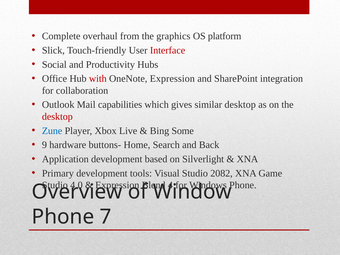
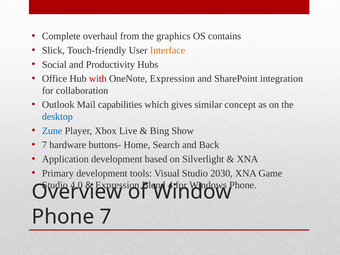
platform: platform -> contains
Interface colour: red -> orange
similar desktop: desktop -> concept
desktop at (57, 117) colour: red -> blue
Some: Some -> Show
9 at (44, 145): 9 -> 7
2082: 2082 -> 2030
